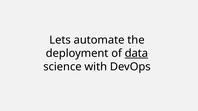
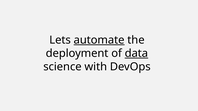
automate underline: none -> present
